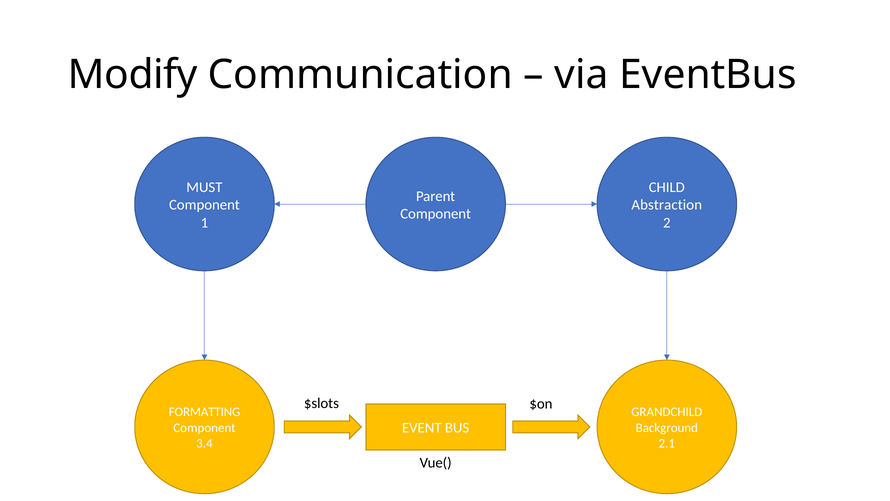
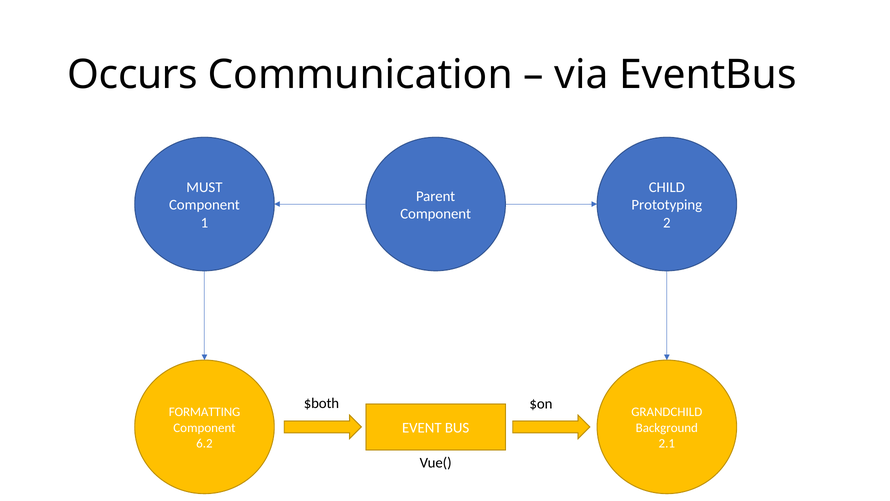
Modify: Modify -> Occurs
Abstraction: Abstraction -> Prototyping
$slots: $slots -> $both
3.4: 3.4 -> 6.2
